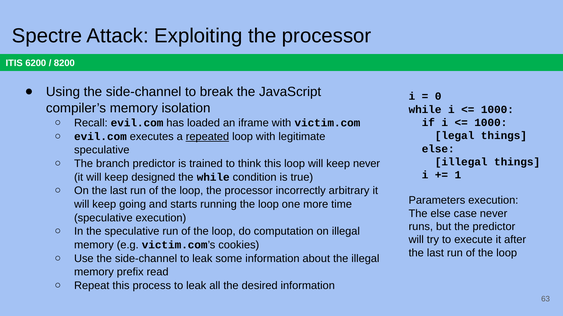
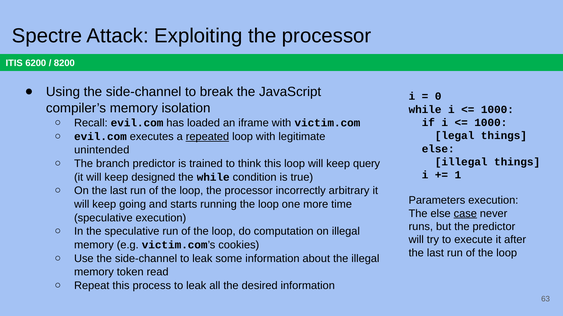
speculative at (102, 150): speculative -> unintended
keep never: never -> query
case underline: none -> present
prefix: prefix -> token
